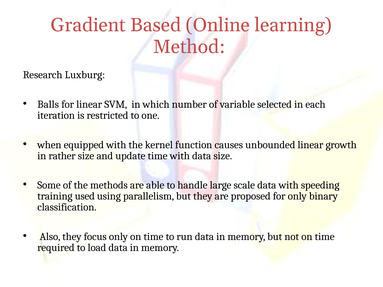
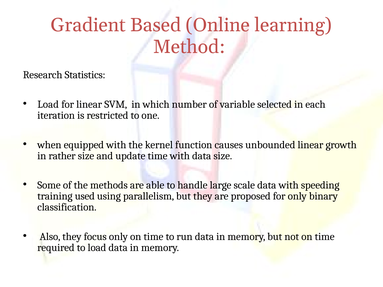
Luxburg: Luxburg -> Statistics
Balls at (48, 104): Balls -> Load
